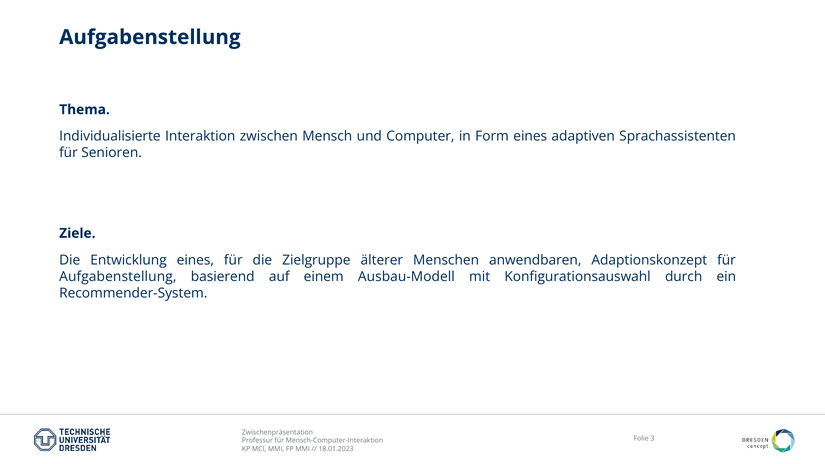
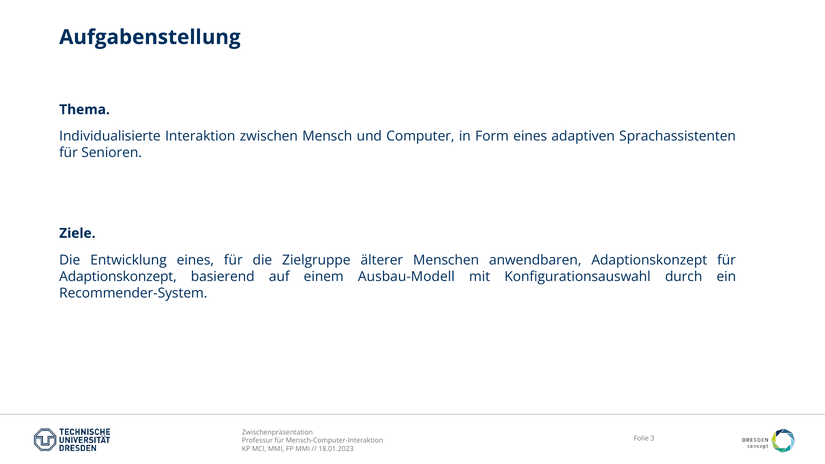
Aufgabenstellung at (118, 277): Aufgabenstellung -> Adaptionskonzept
